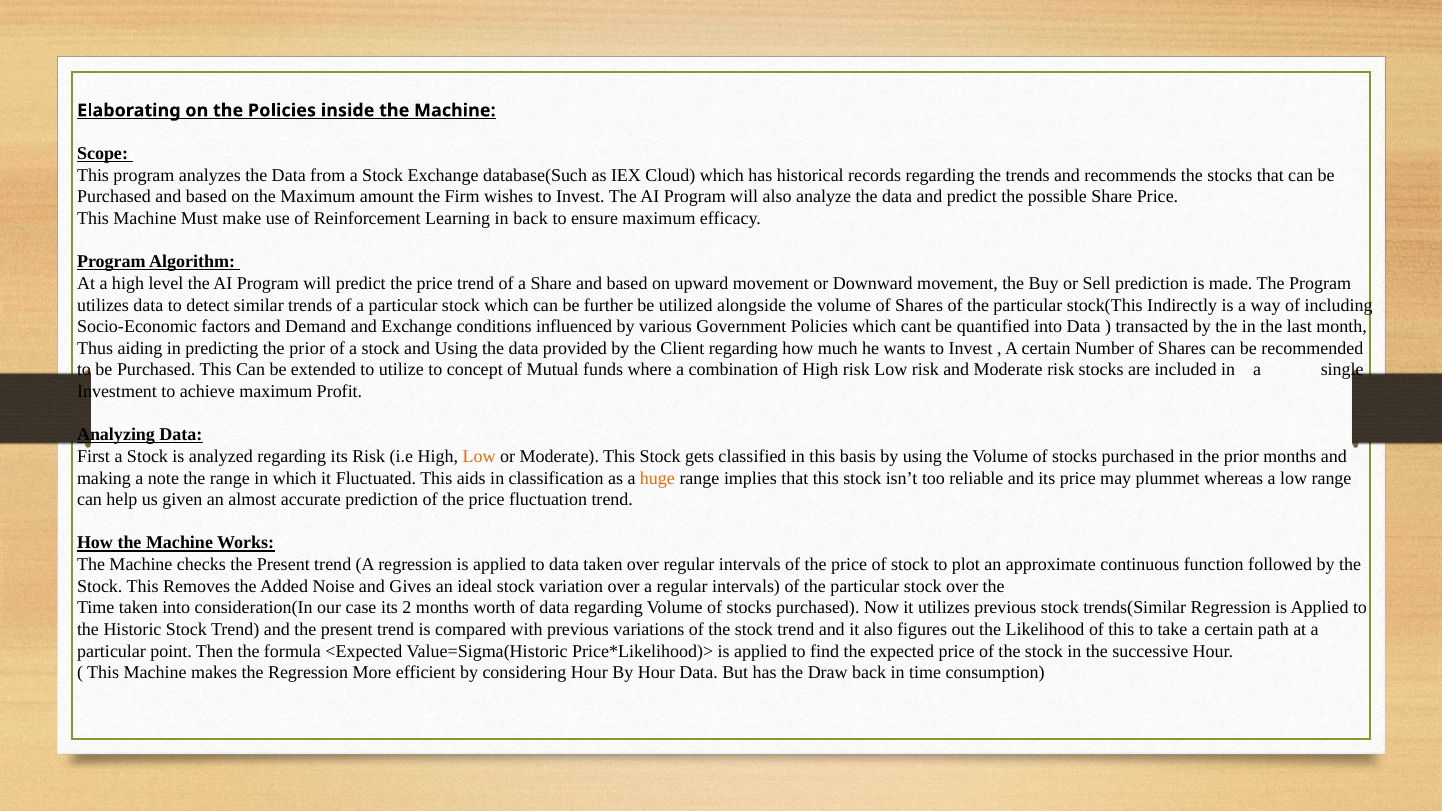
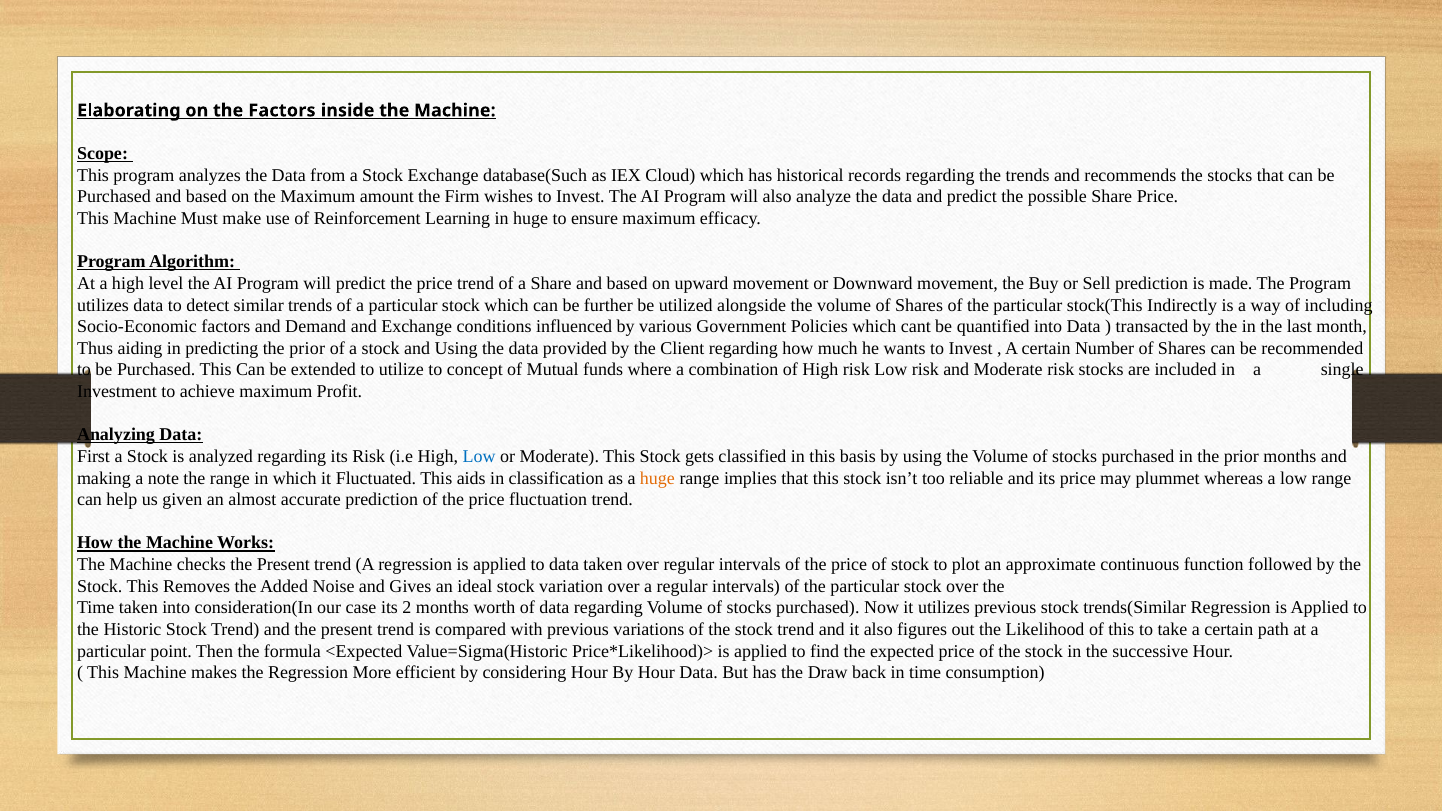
the Policies: Policies -> Factors
in back: back -> huge
Low at (479, 457) colour: orange -> blue
